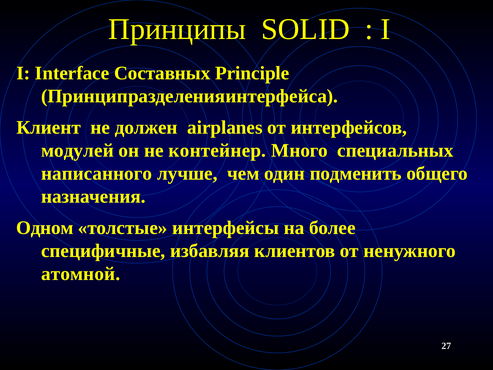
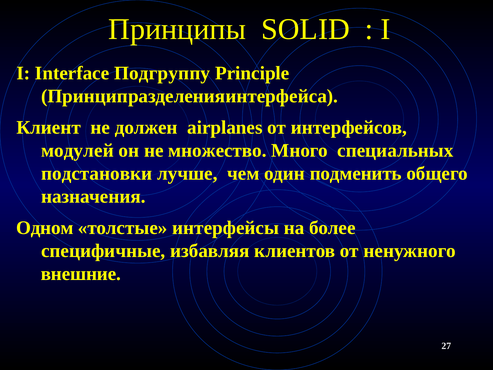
Составных: Составных -> Подгруппу
контейнер: контейнер -> множество
написанного: написанного -> подстановки
атомной: атомной -> внешние
